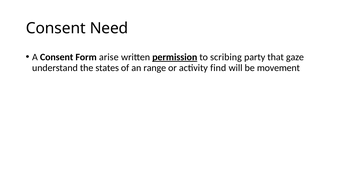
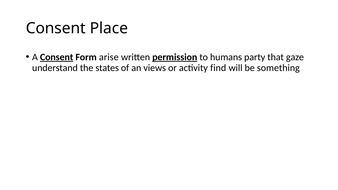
Need: Need -> Place
Consent at (57, 57) underline: none -> present
scribing: scribing -> humans
range: range -> views
movement: movement -> something
